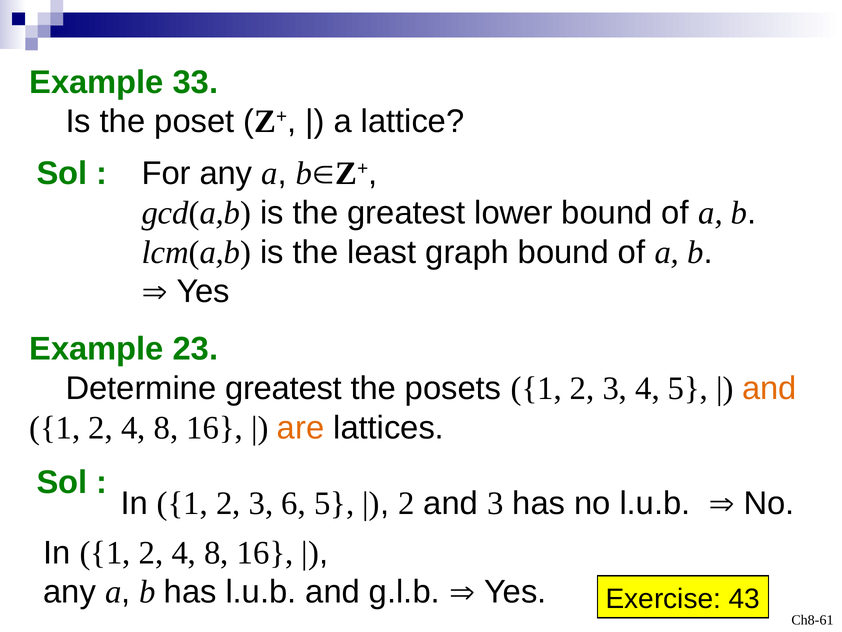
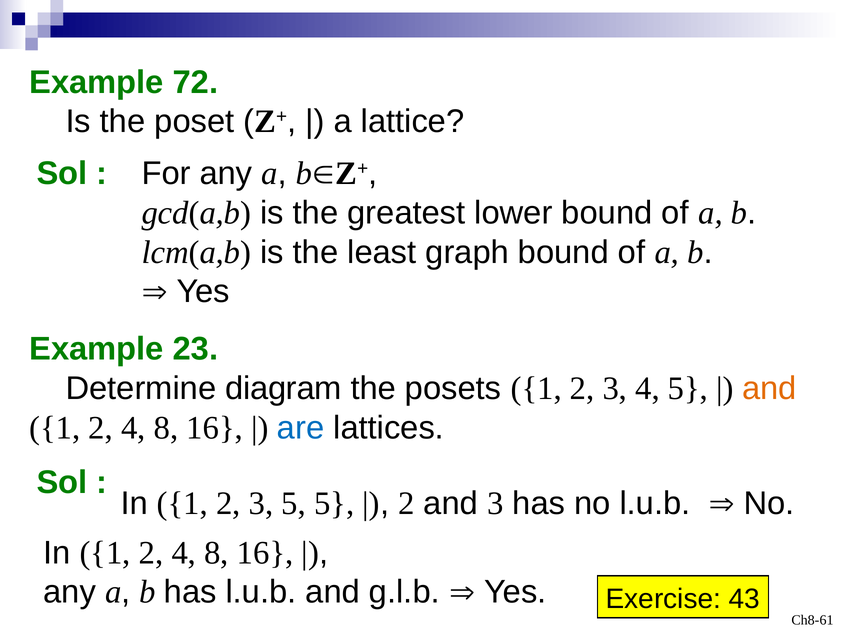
33: 33 -> 72
Determine greatest: greatest -> diagram
are colour: orange -> blue
3 6: 6 -> 5
